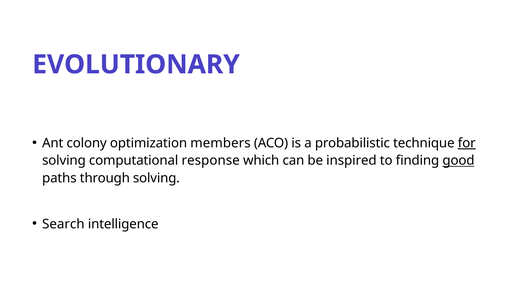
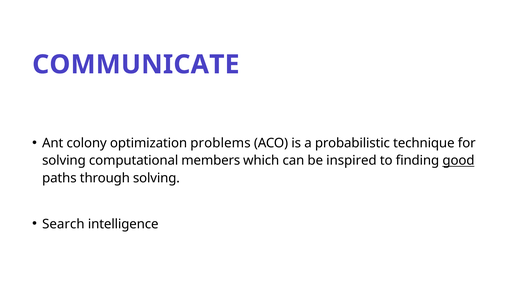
EVOLUTIONARY: EVOLUTIONARY -> COMMUNICATE
members: members -> problems
for underline: present -> none
response: response -> members
